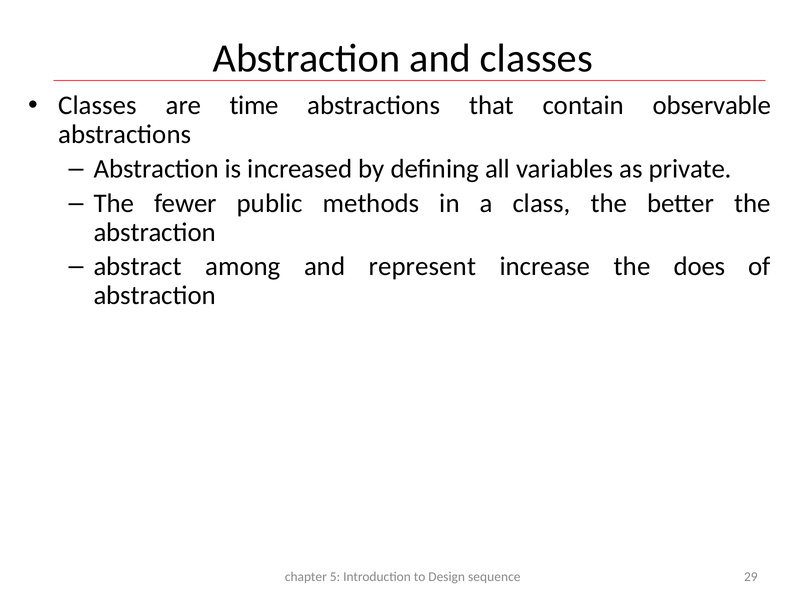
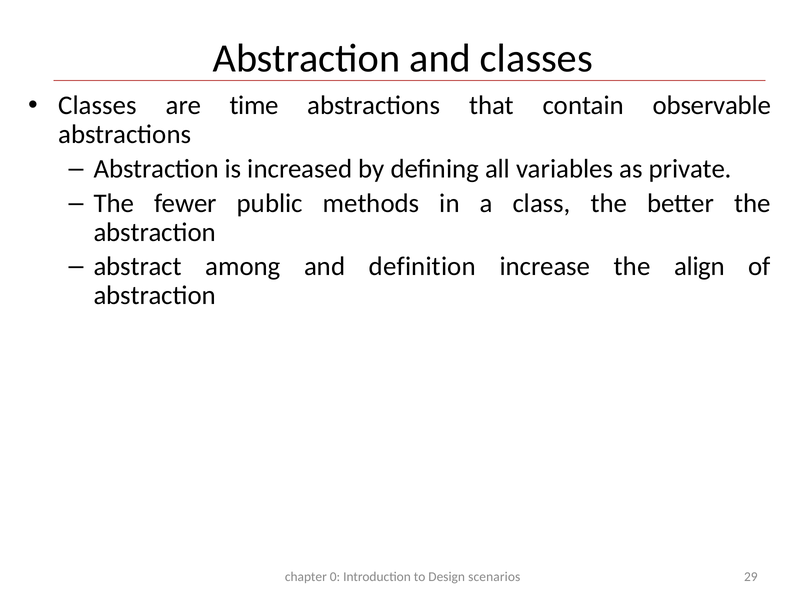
represent: represent -> definition
does: does -> align
5: 5 -> 0
sequence: sequence -> scenarios
